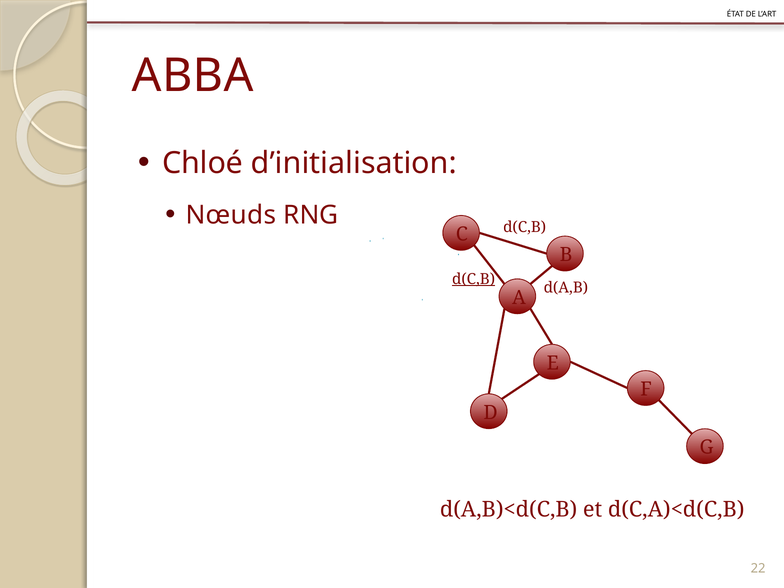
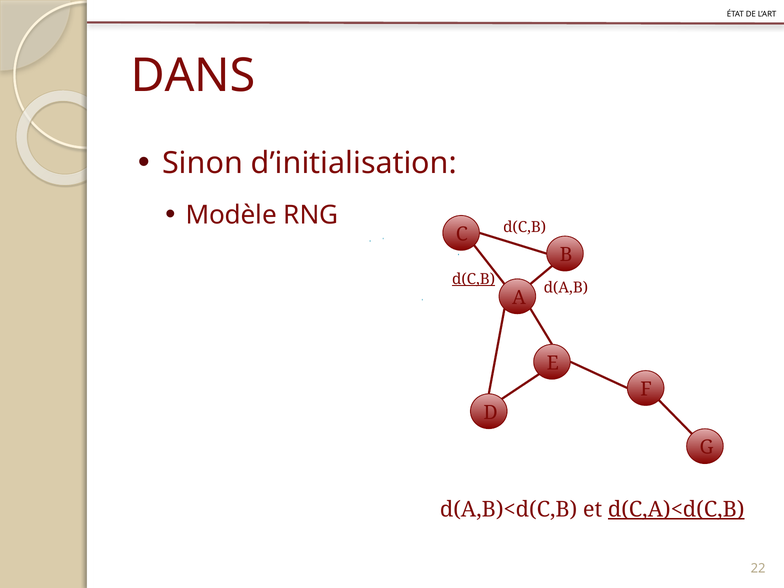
ABBA: ABBA -> DANS
Chloé: Chloé -> Sinon
Nœuds: Nœuds -> Modèle
d(C,A)<d(C,B underline: none -> present
